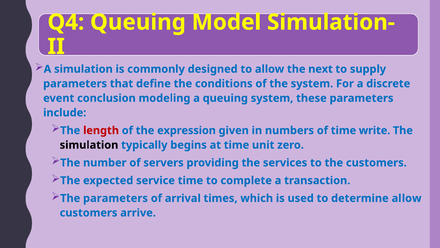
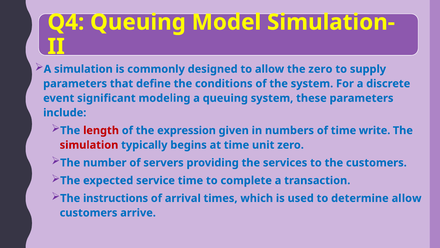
the next: next -> zero
conclusion: conclusion -> significant
simulation at (89, 145) colour: black -> red
The parameters: parameters -> instructions
